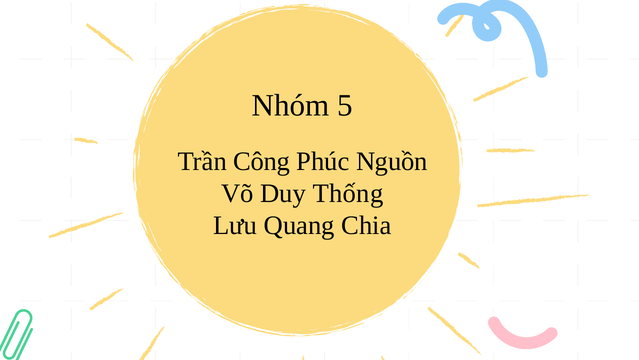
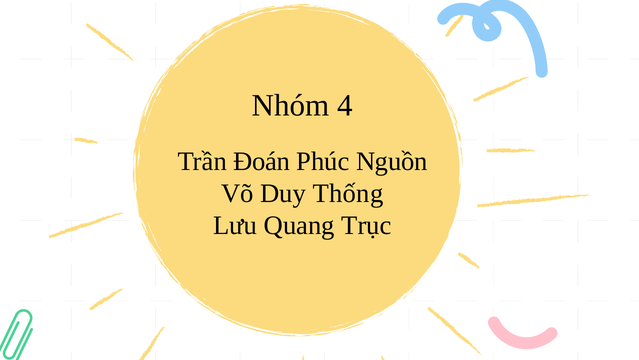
5: 5 -> 4
Công: Công -> Đoán
Chia: Chia -> Trục
